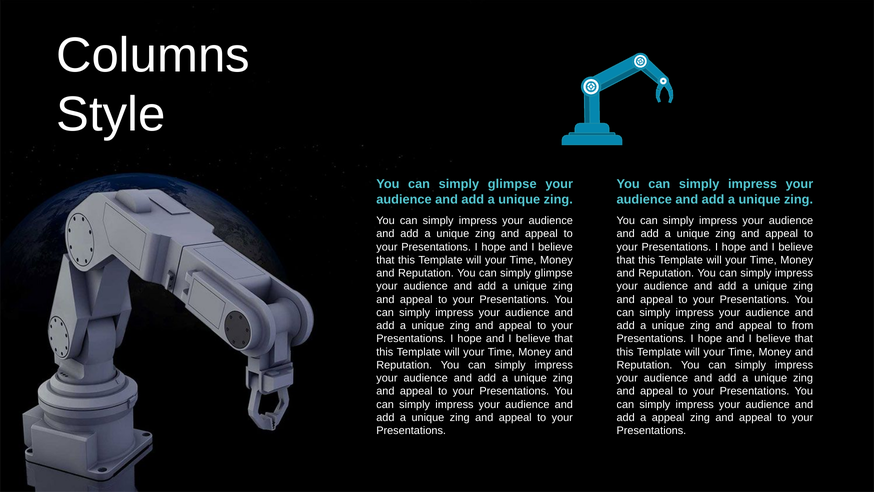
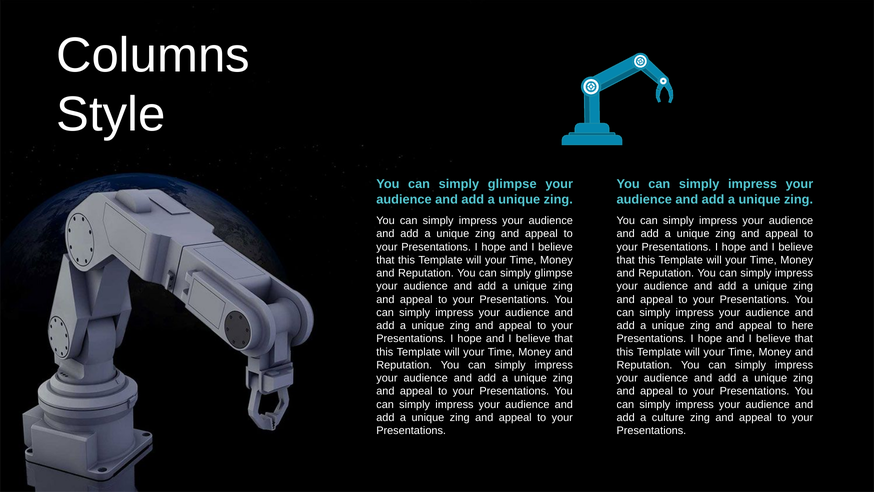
from: from -> here
a appeal: appeal -> culture
